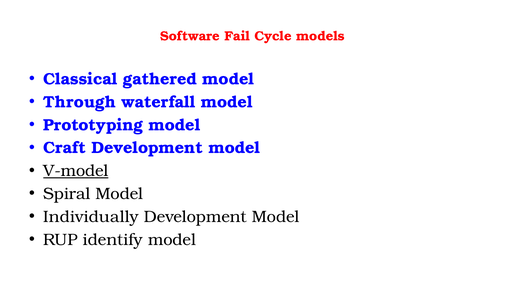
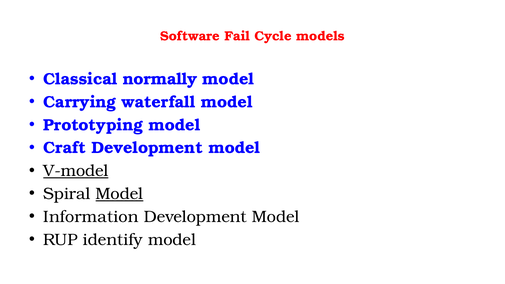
gathered: gathered -> normally
Through: Through -> Carrying
Model at (119, 194) underline: none -> present
Individually: Individually -> Information
